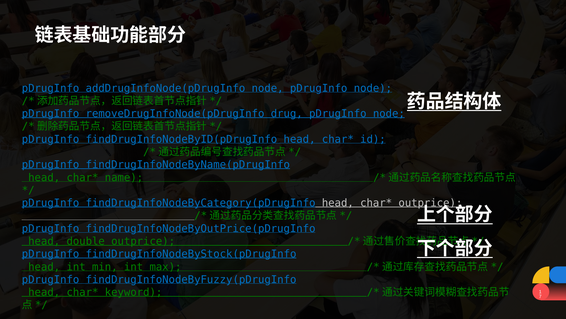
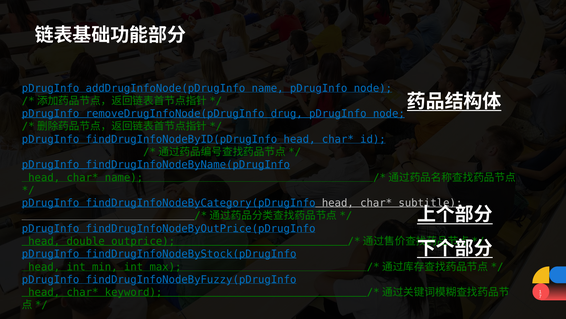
addDrugInfoNode(pDrugInfo node: node -> name
outprice at (430, 203): outprice -> subtitle
